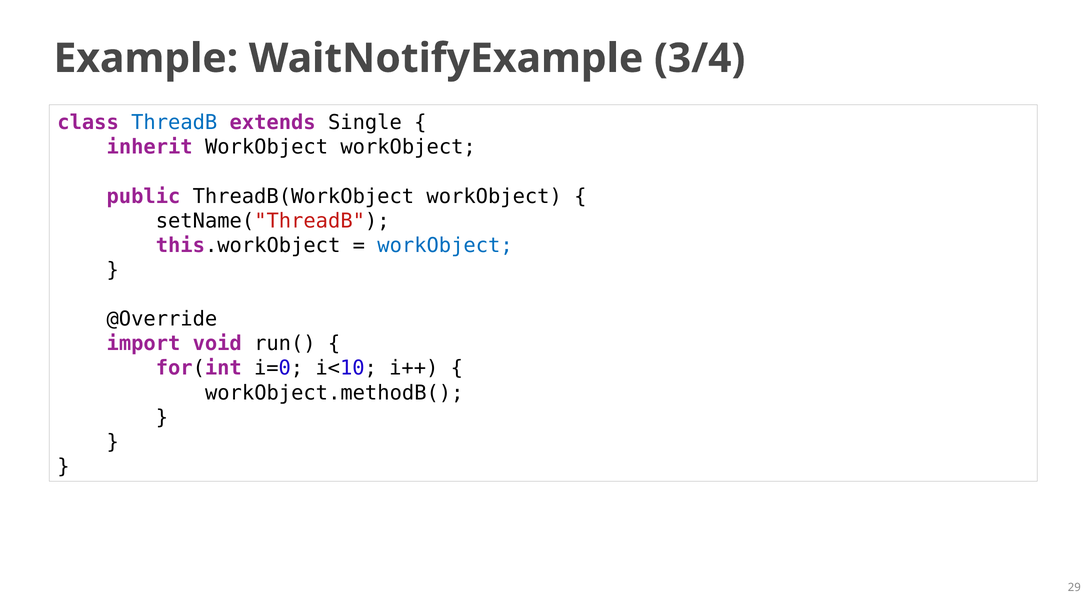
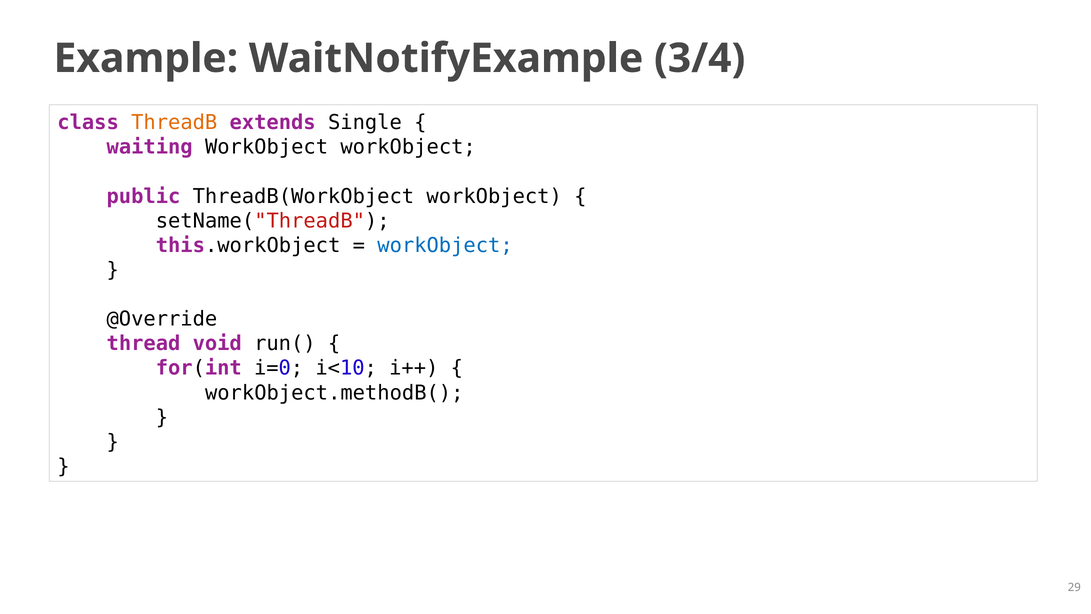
ThreadB colour: blue -> orange
inherit: inherit -> waiting
import: import -> thread
